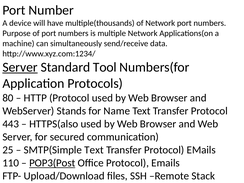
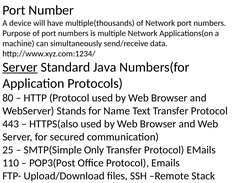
Tool: Tool -> Java
SMTP(Simple Text: Text -> Only
POP3(Post underline: present -> none
